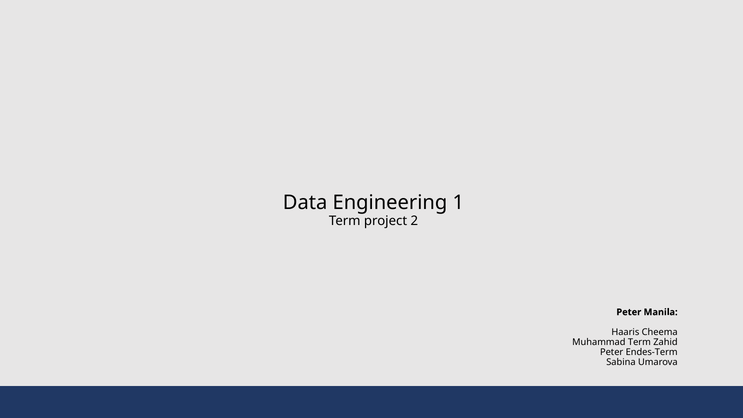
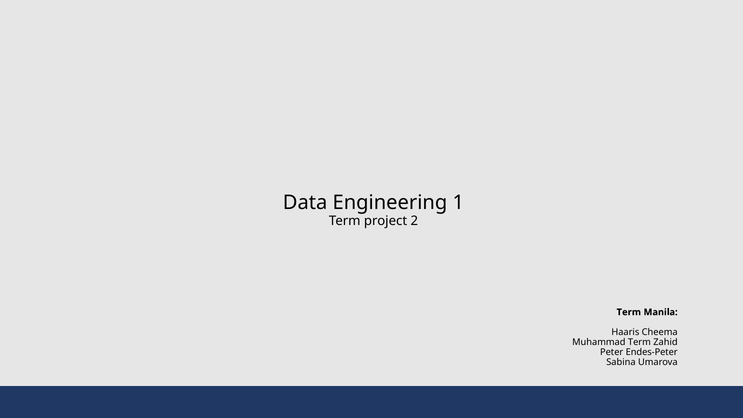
Peter at (629, 312): Peter -> Term
Endes-Term: Endes-Term -> Endes-Peter
